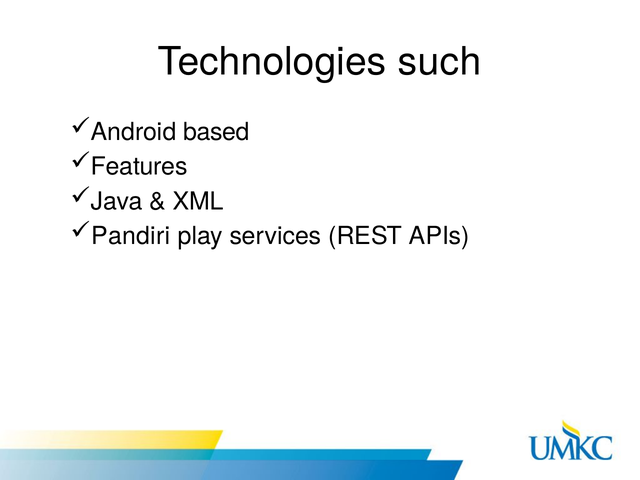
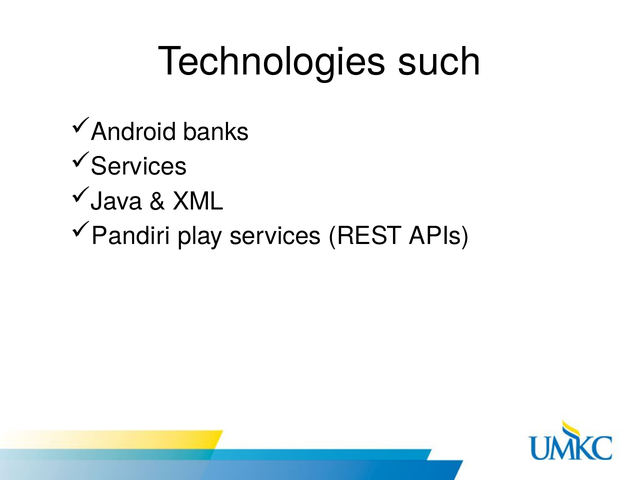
based: based -> banks
Features at (139, 167): Features -> Services
